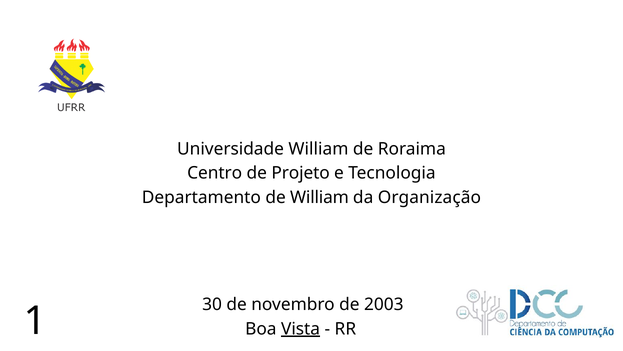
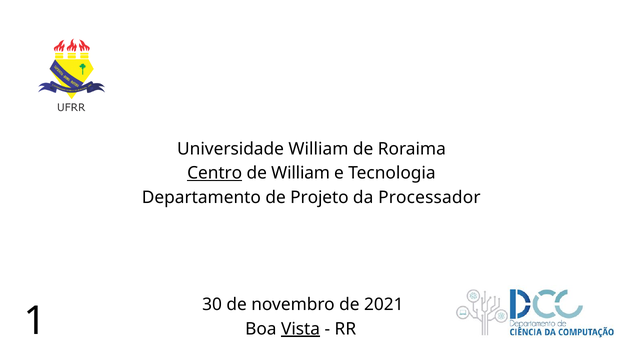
Centro underline: none -> present
de Projeto: Projeto -> William
de William: William -> Projeto
Organização: Organização -> Processador
2003: 2003 -> 2021
